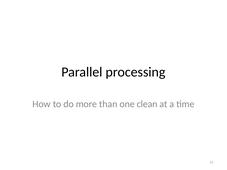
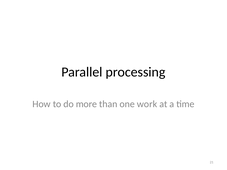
clean: clean -> work
